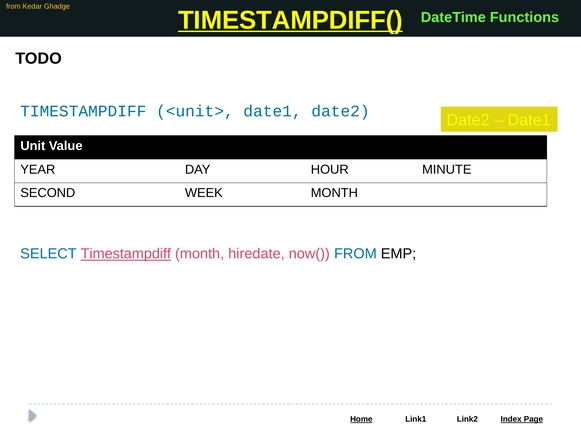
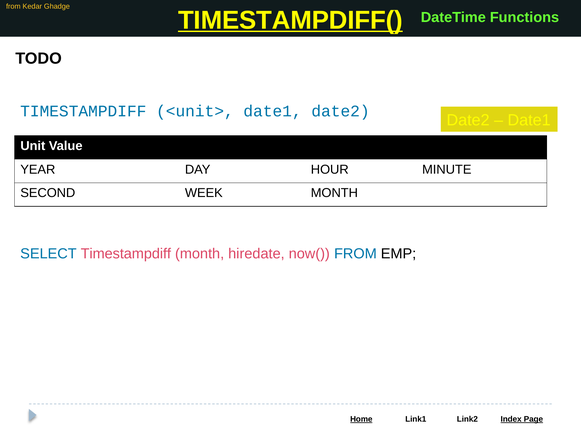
Timestampdiff at (126, 254) underline: present -> none
